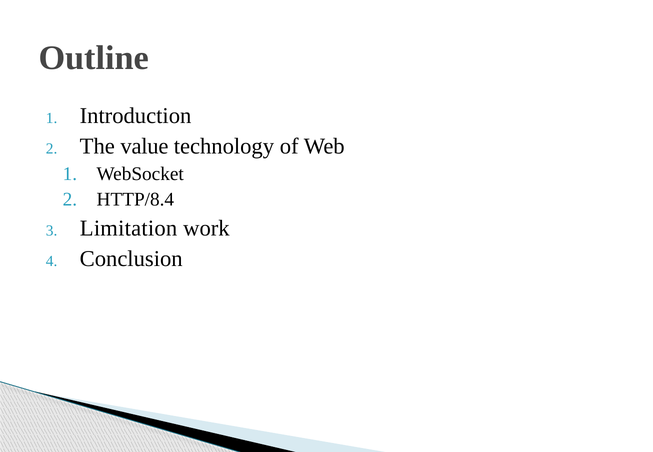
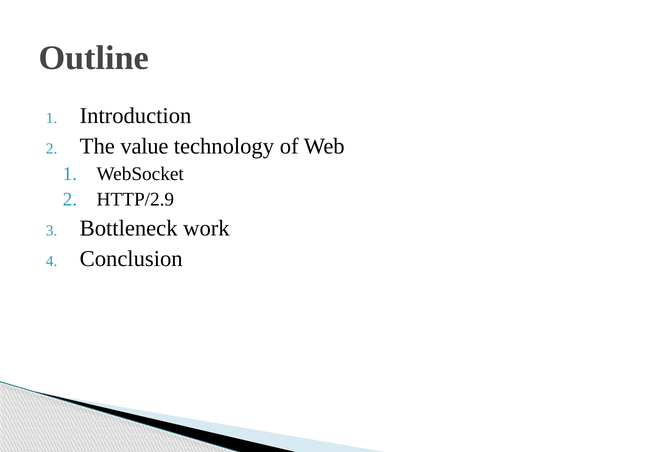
HTTP/8.4: HTTP/8.4 -> HTTP/2.9
Limitation: Limitation -> Bottleneck
